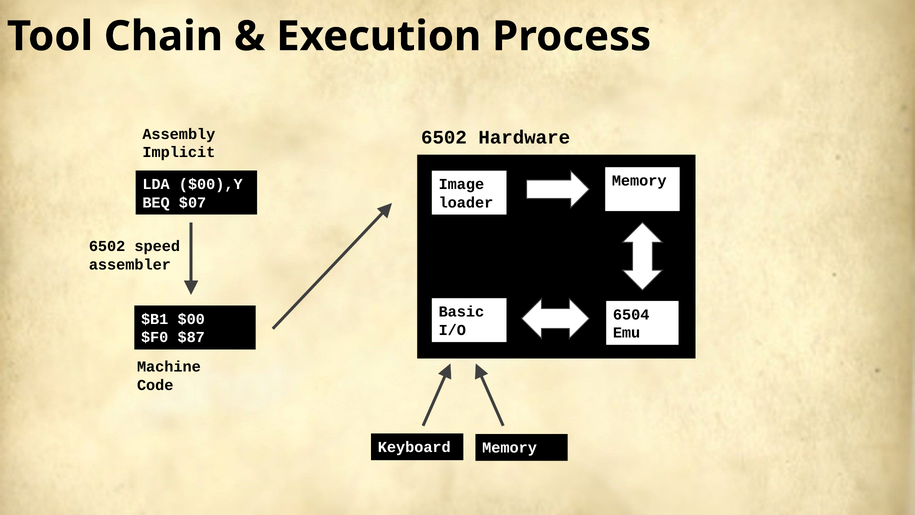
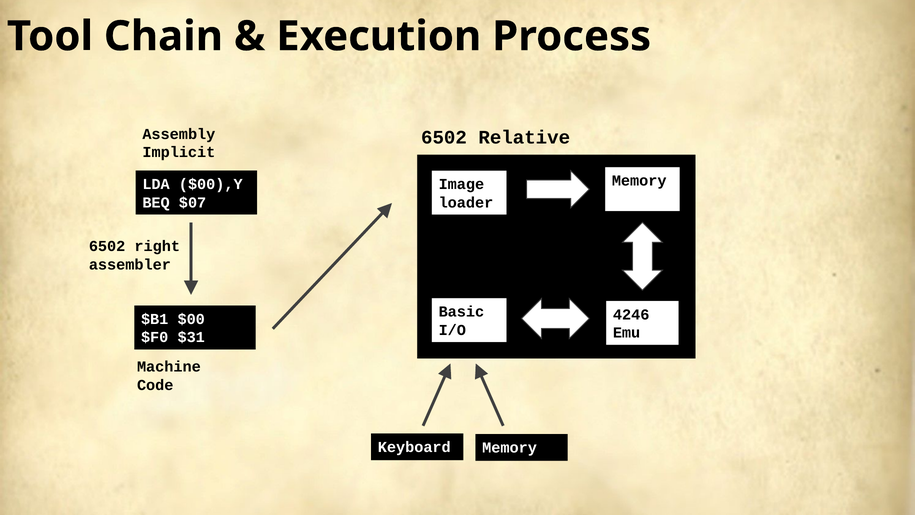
Hardware: Hardware -> Relative
speed: speed -> right
6504: 6504 -> 4246
$87: $87 -> $31
